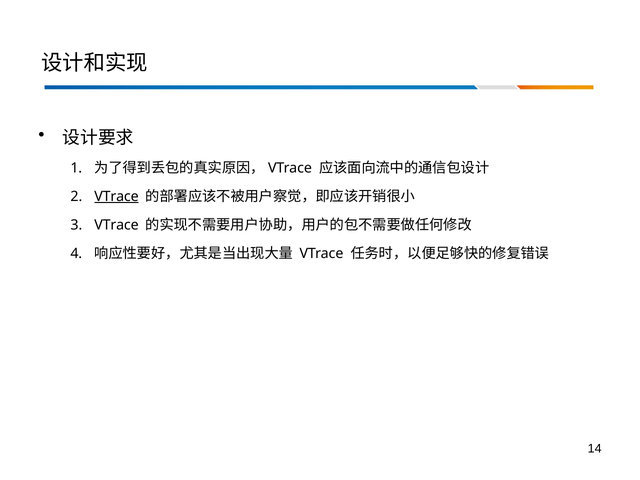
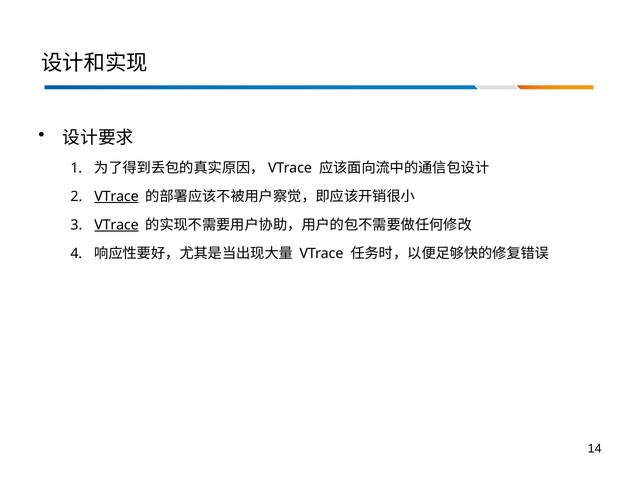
VTrace at (116, 225) underline: none -> present
